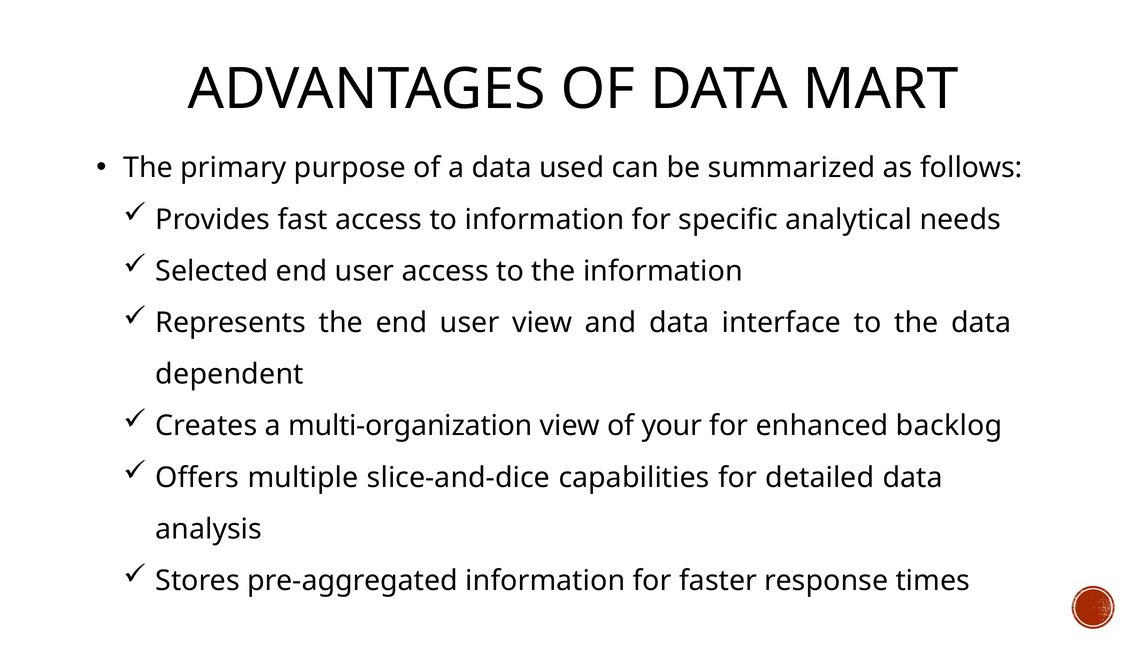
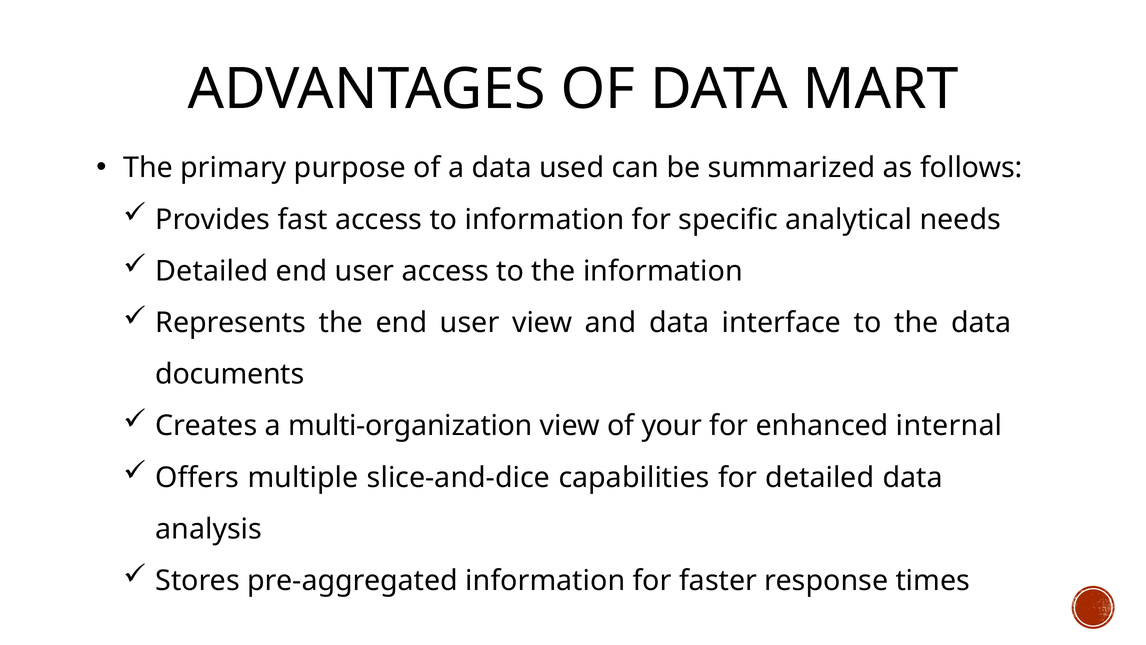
Selected at (212, 271): Selected -> Detailed
dependent: dependent -> documents
backlog: backlog -> internal
